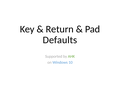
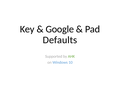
Return: Return -> Google
